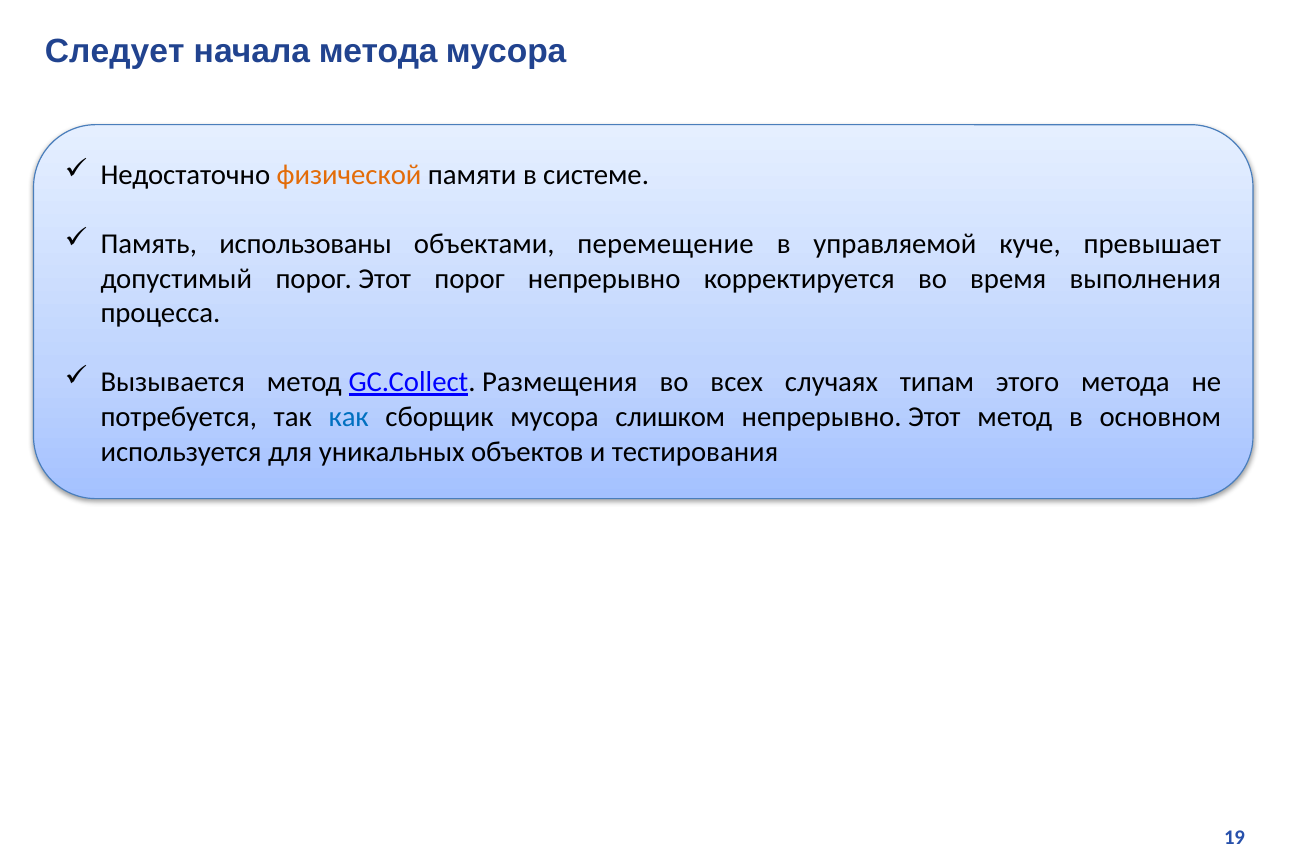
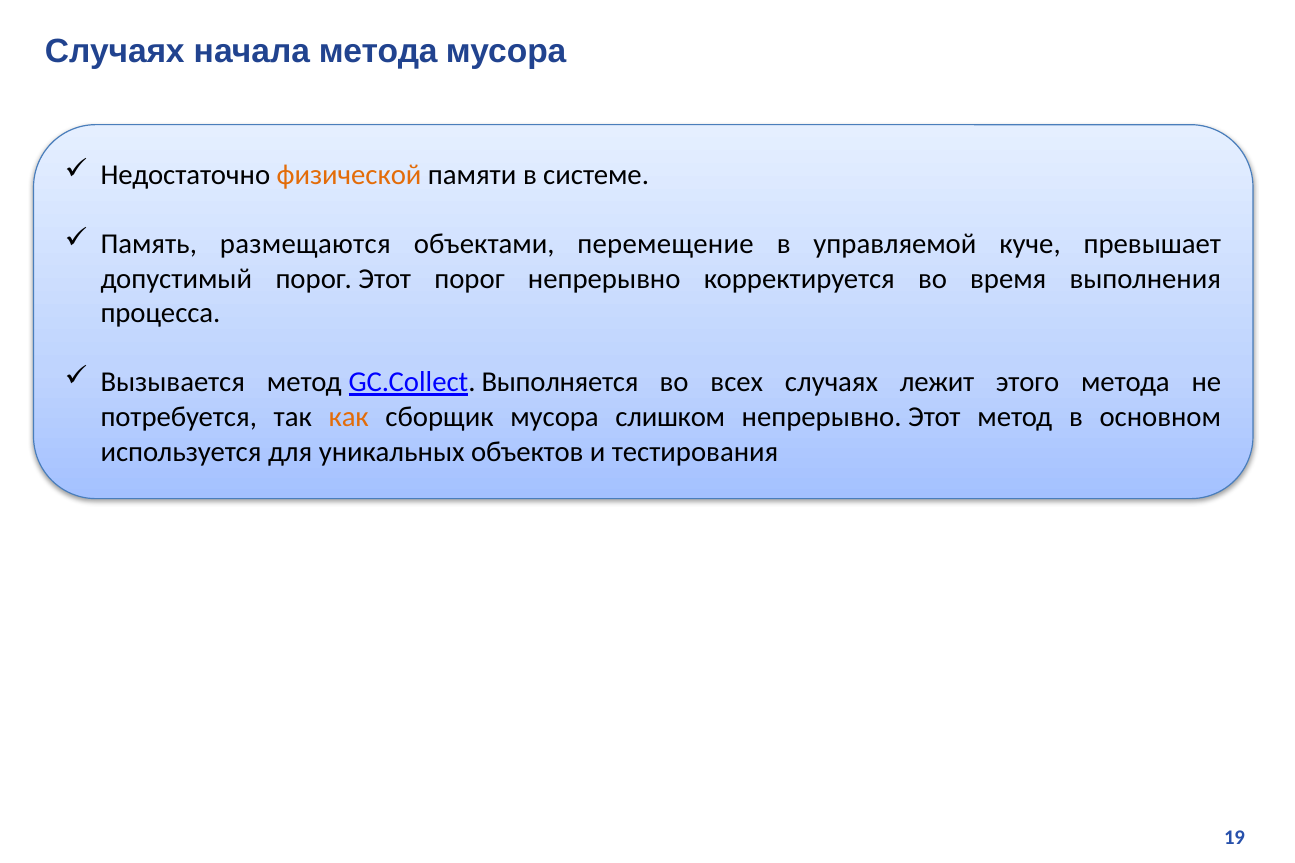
Следует at (115, 51): Следует -> Случаях
использованы: использованы -> размещаются
Размещения: Размещения -> Выполняется
типам: типам -> лежит
как colour: blue -> orange
